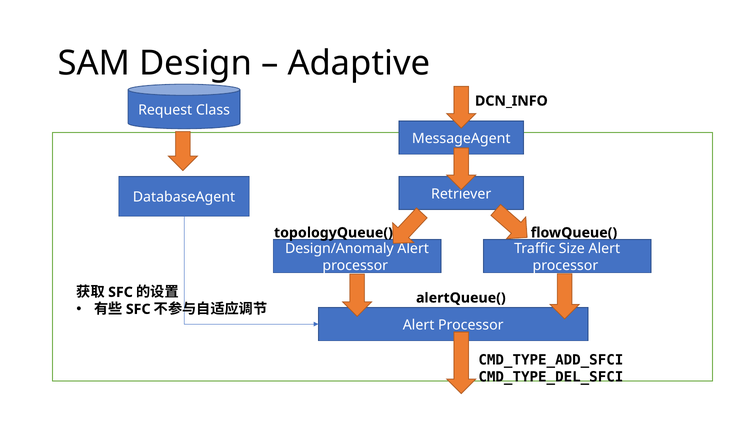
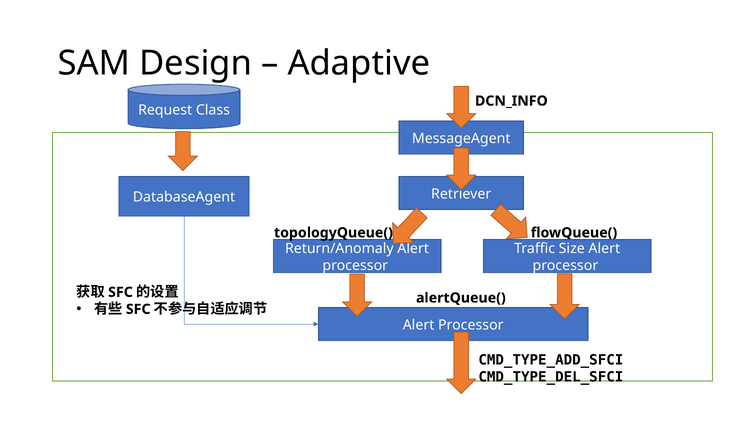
Design/Anomaly: Design/Anomaly -> Return/Anomaly
